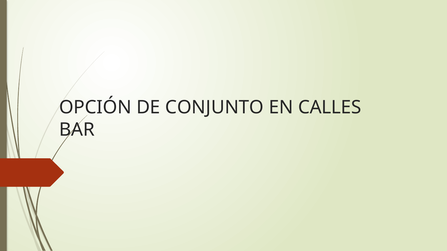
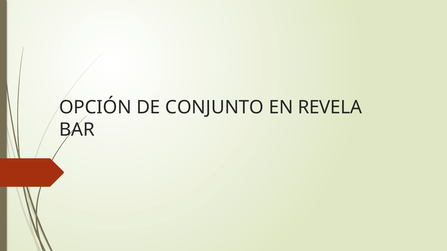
CALLES: CALLES -> REVELA
